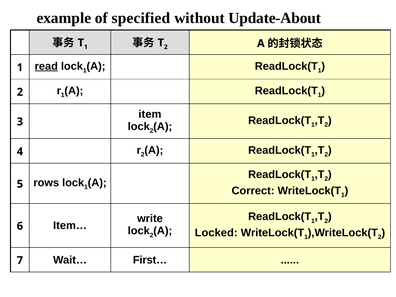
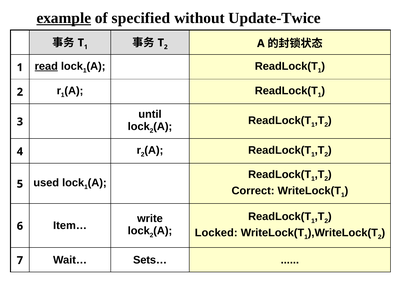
example underline: none -> present
Update-About: Update-About -> Update-Twice
item: item -> until
rows: rows -> used
First…: First… -> Sets…
